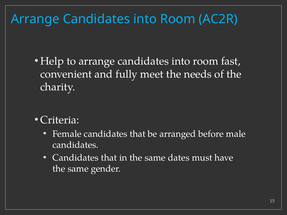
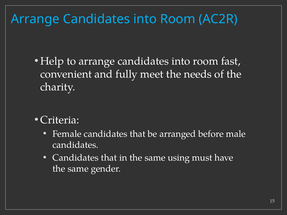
dates: dates -> using
